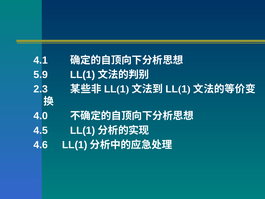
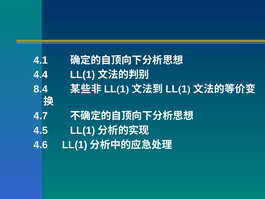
5.9: 5.9 -> 4.4
2.3: 2.3 -> 8.4
4.0: 4.0 -> 4.7
